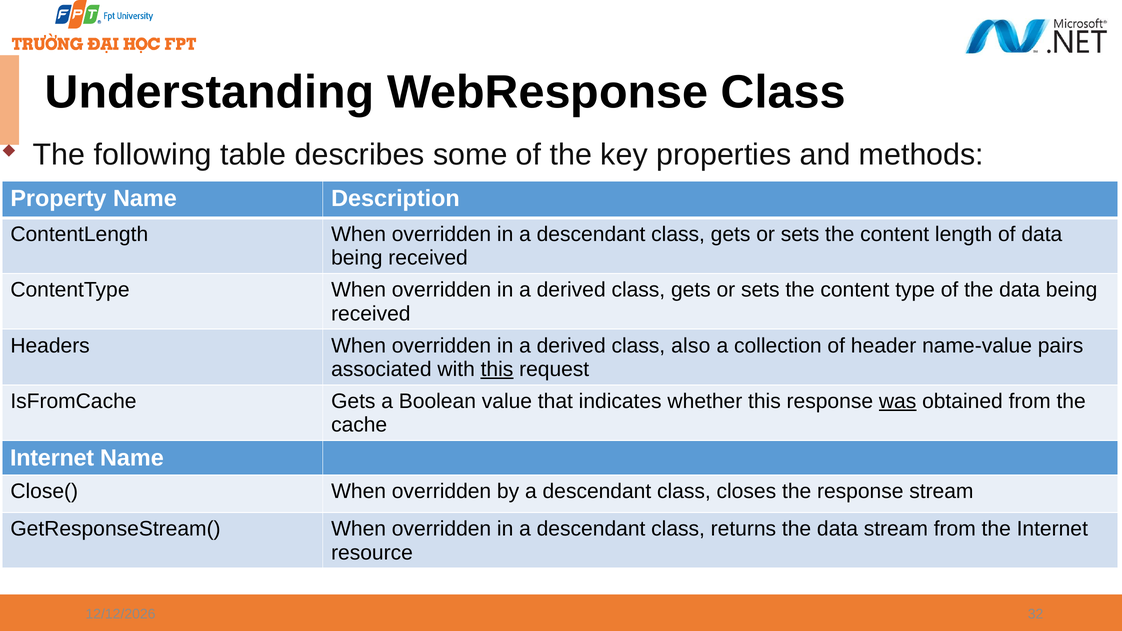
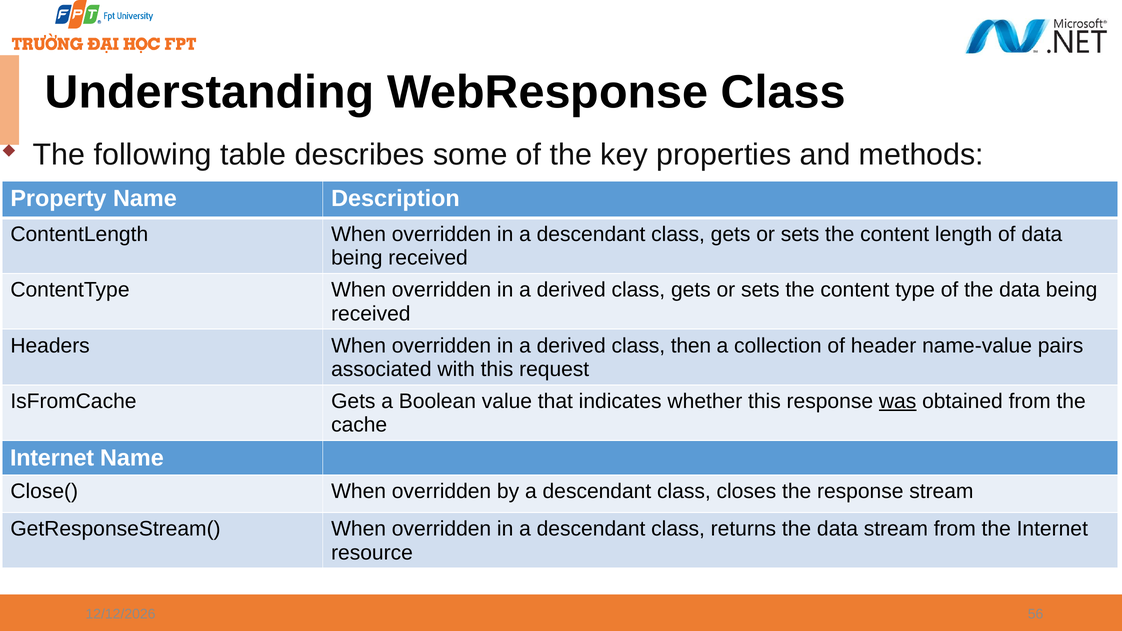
also: also -> then
this at (497, 369) underline: present -> none
32: 32 -> 56
